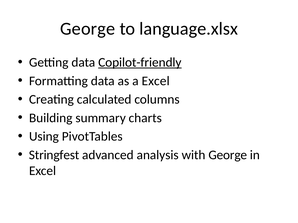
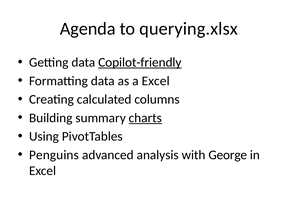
George at (88, 29): George -> Agenda
language.xlsx: language.xlsx -> querying.xlsx
charts underline: none -> present
Stringfest: Stringfest -> Penguins
